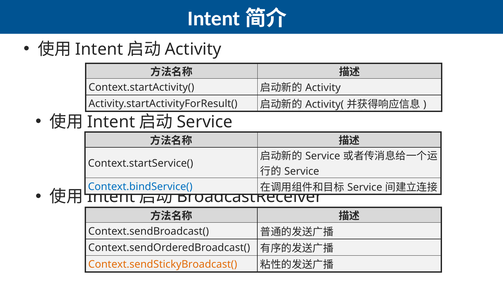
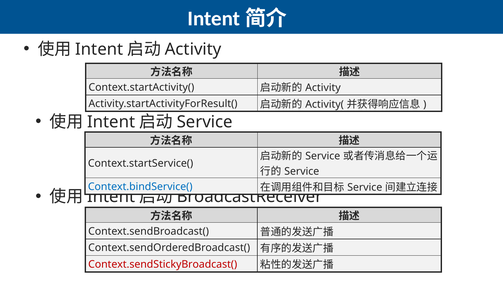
Context.sendStickyBroadcast( colour: orange -> red
